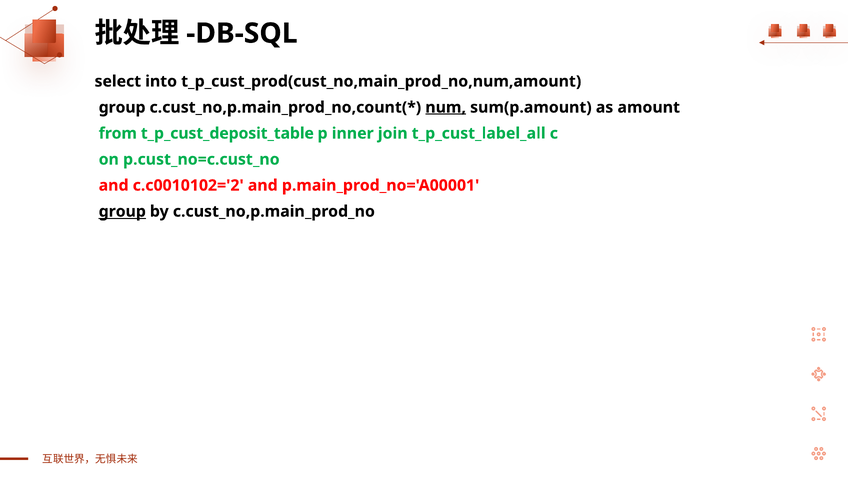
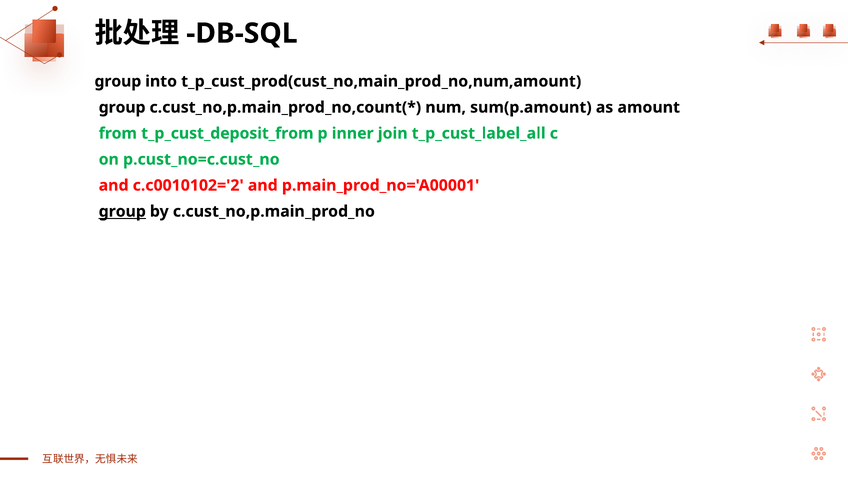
select at (118, 81): select -> group
num underline: present -> none
t_p_cust_deposit_table: t_p_cust_deposit_table -> t_p_cust_deposit_from
